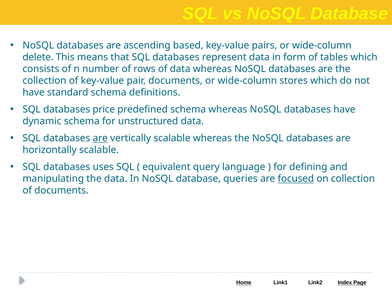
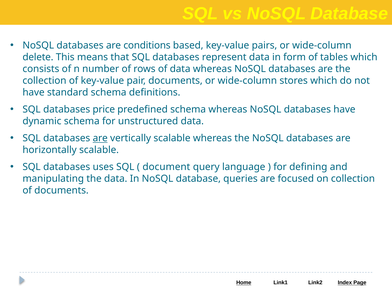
ascending: ascending -> conditions
equivalent: equivalent -> document
focused underline: present -> none
